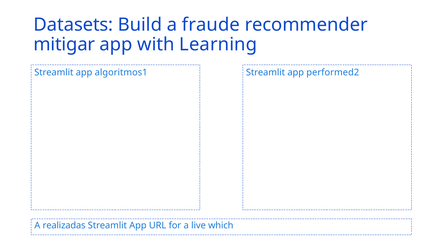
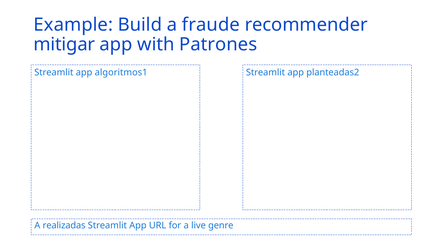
Datasets: Datasets -> Example
Learning: Learning -> Patrones
performed2: performed2 -> planteadas2
which: which -> genre
